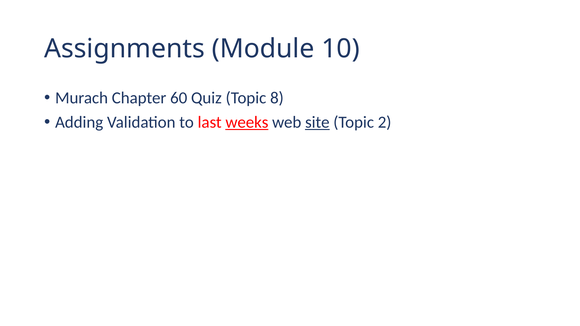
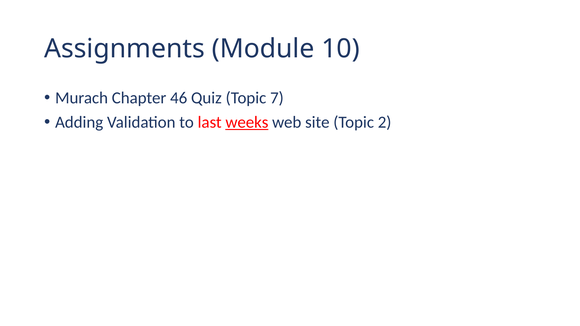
60: 60 -> 46
8: 8 -> 7
site underline: present -> none
